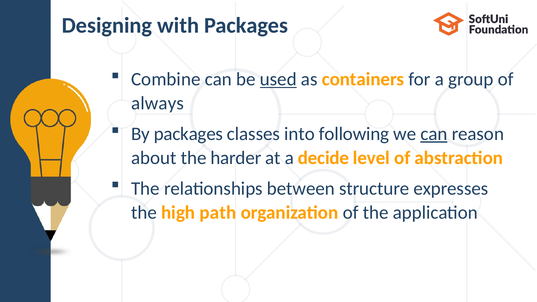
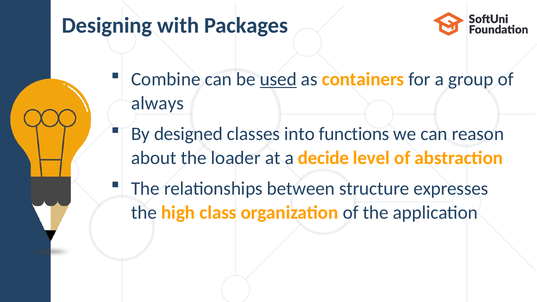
By packages: packages -> designed
following: following -> functions
can at (434, 134) underline: present -> none
harder: harder -> loader
path: path -> class
